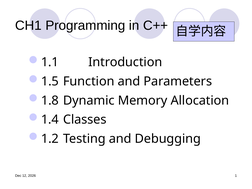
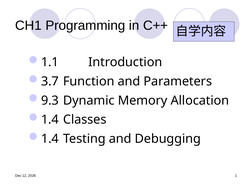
1.5: 1.5 -> 3.7
1.8: 1.8 -> 9.3
1.2 at (50, 139): 1.2 -> 1.4
